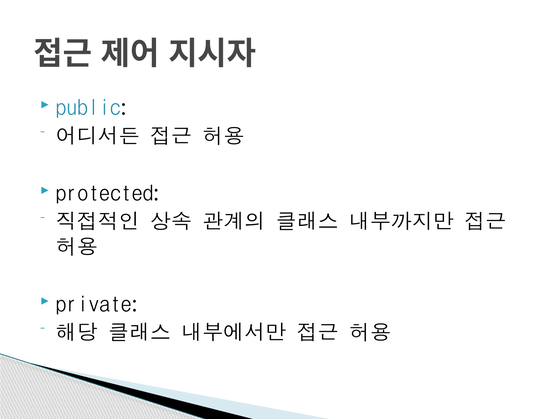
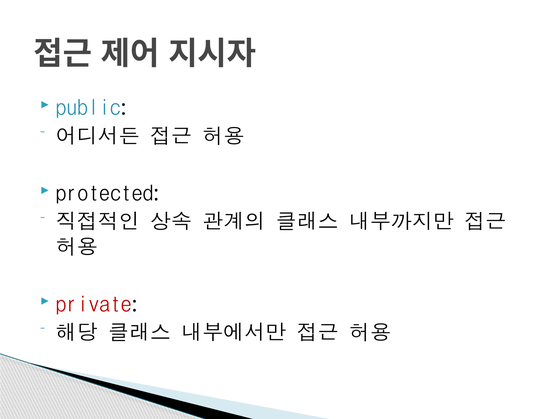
private colour: black -> red
